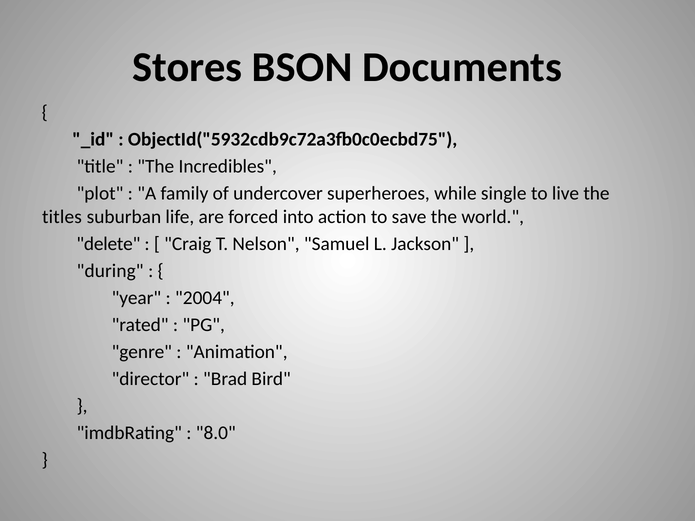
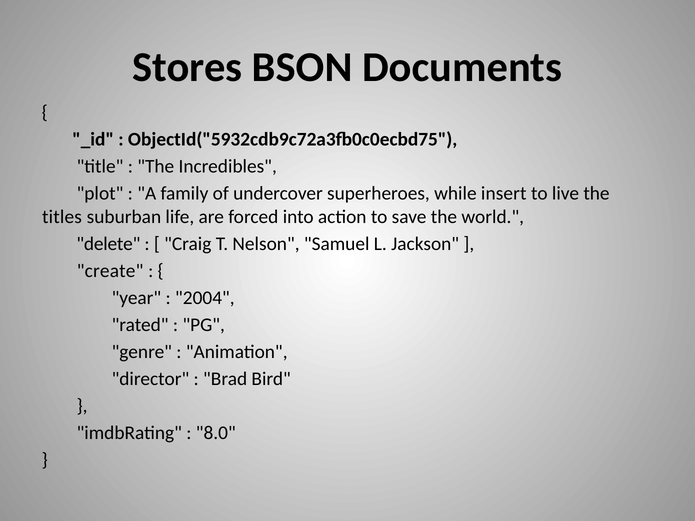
single: single -> insert
during: during -> create
